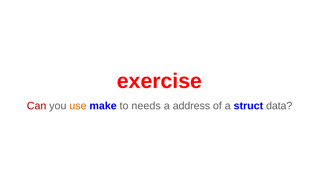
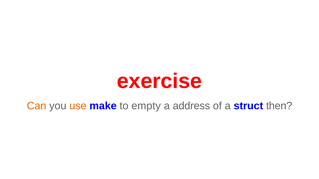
Can colour: red -> orange
needs: needs -> empty
data: data -> then
